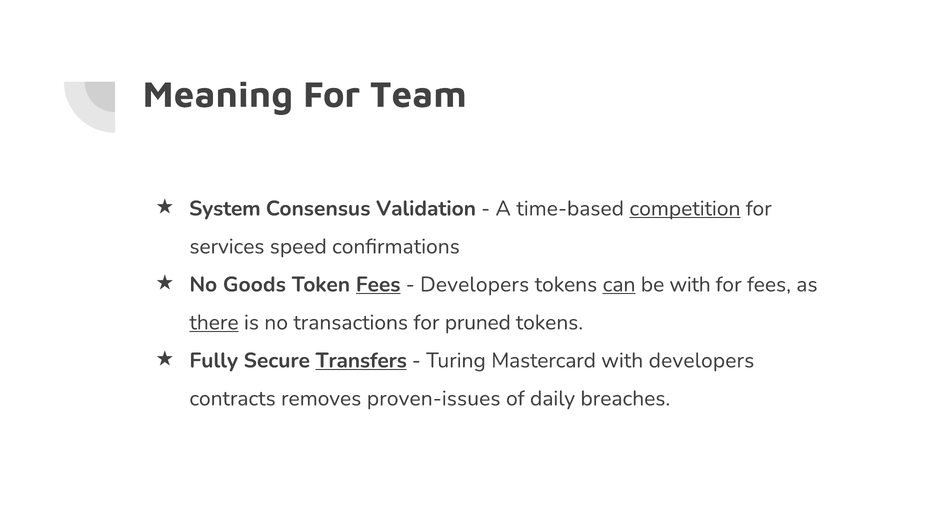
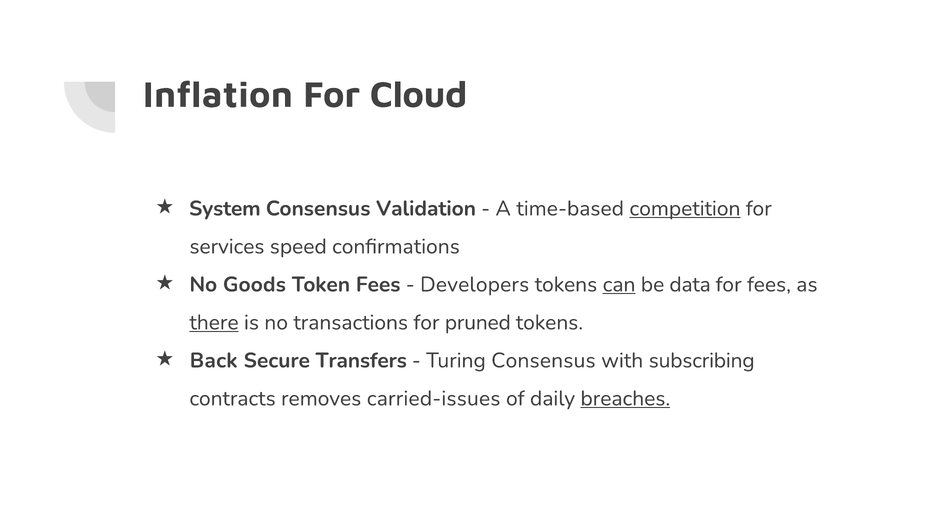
Meaning: Meaning -> Inflation
Team: Team -> Cloud
Fees at (378, 284) underline: present -> none
be with: with -> data
Fully: Fully -> Back
Transfers underline: present -> none
Turing Mastercard: Mastercard -> Consensus
with developers: developers -> subscribing
proven-issues: proven-issues -> carried-issues
breaches underline: none -> present
